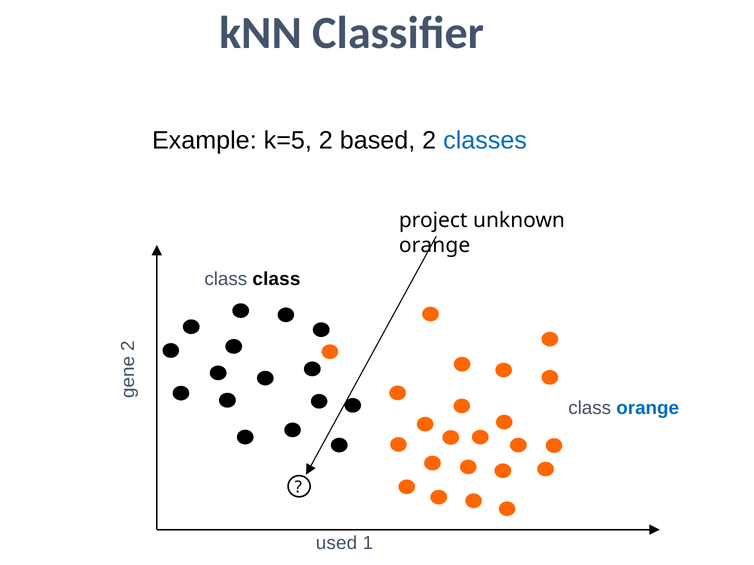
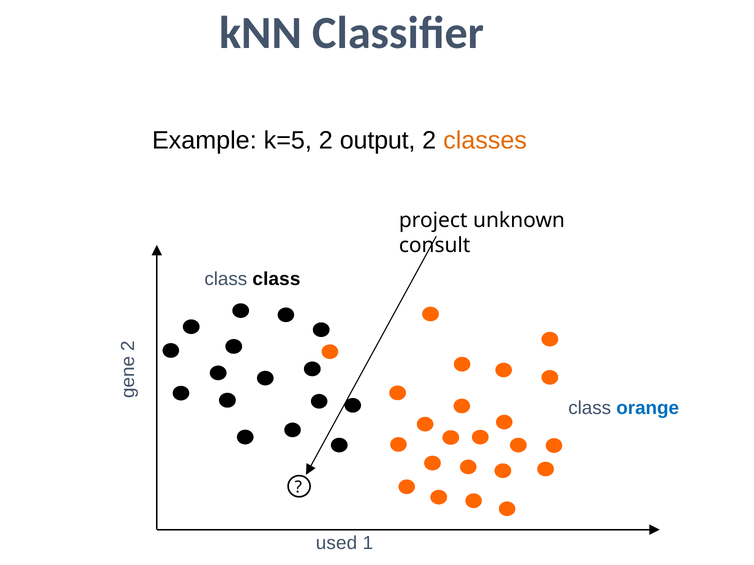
based: based -> output
classes colour: blue -> orange
orange at (435, 246): orange -> consult
